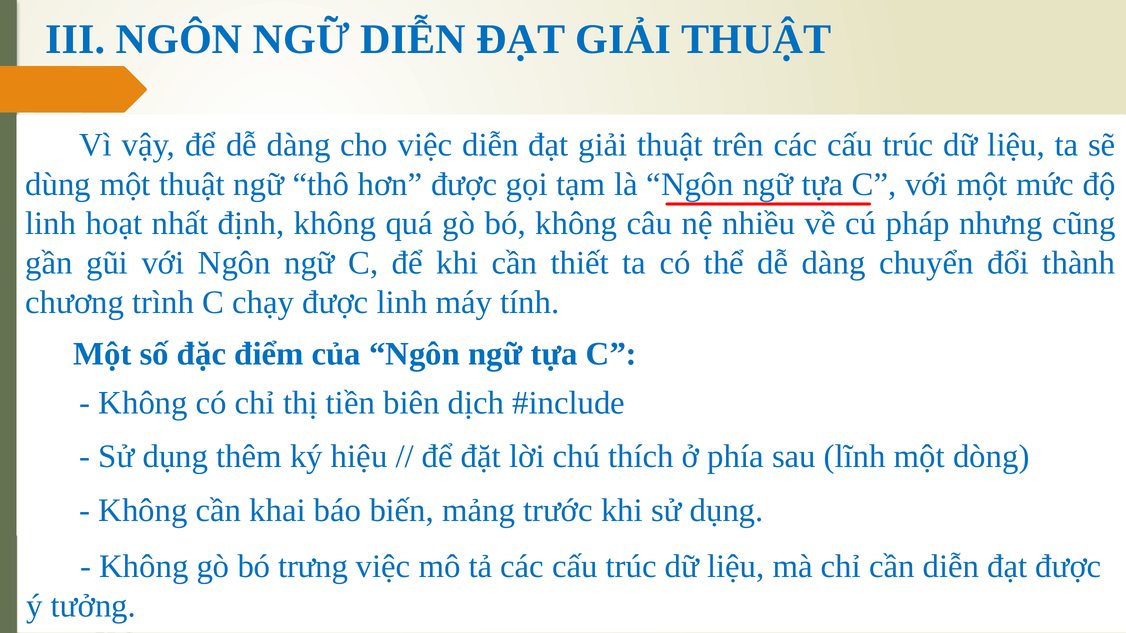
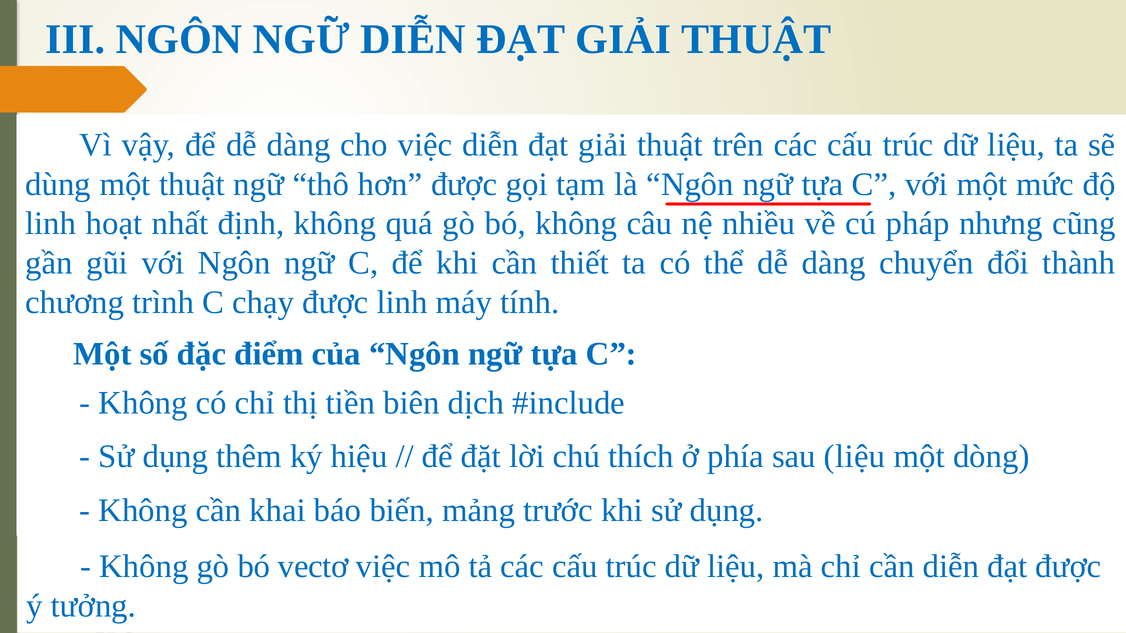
sau lĩnh: lĩnh -> liệu
trưng: trưng -> vectơ
